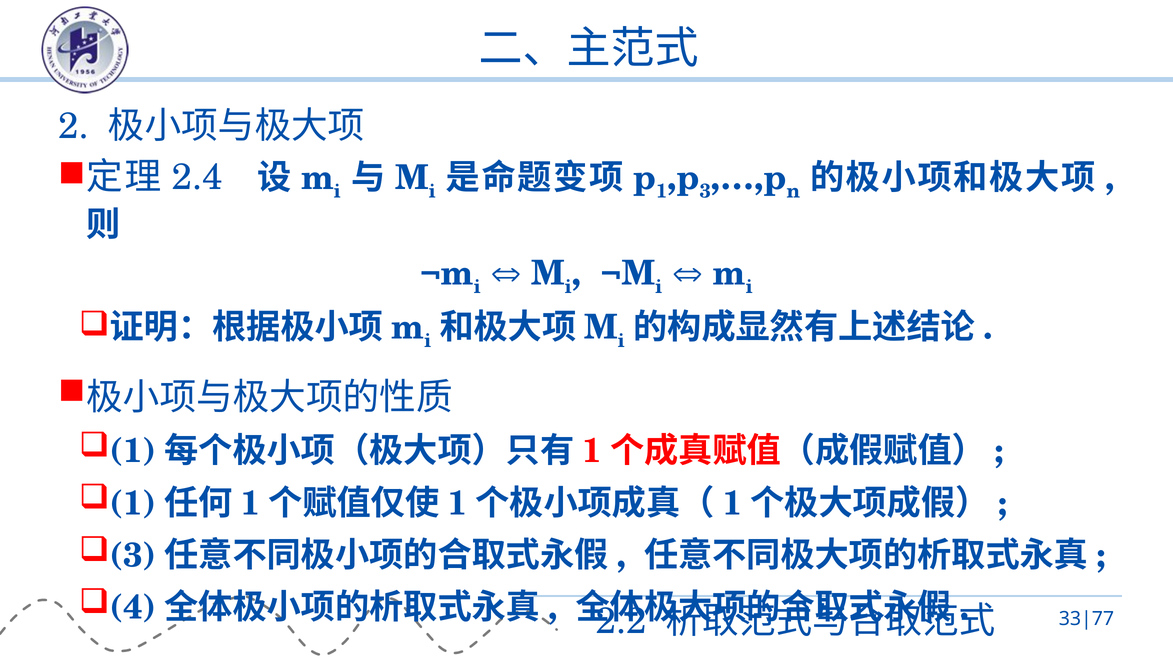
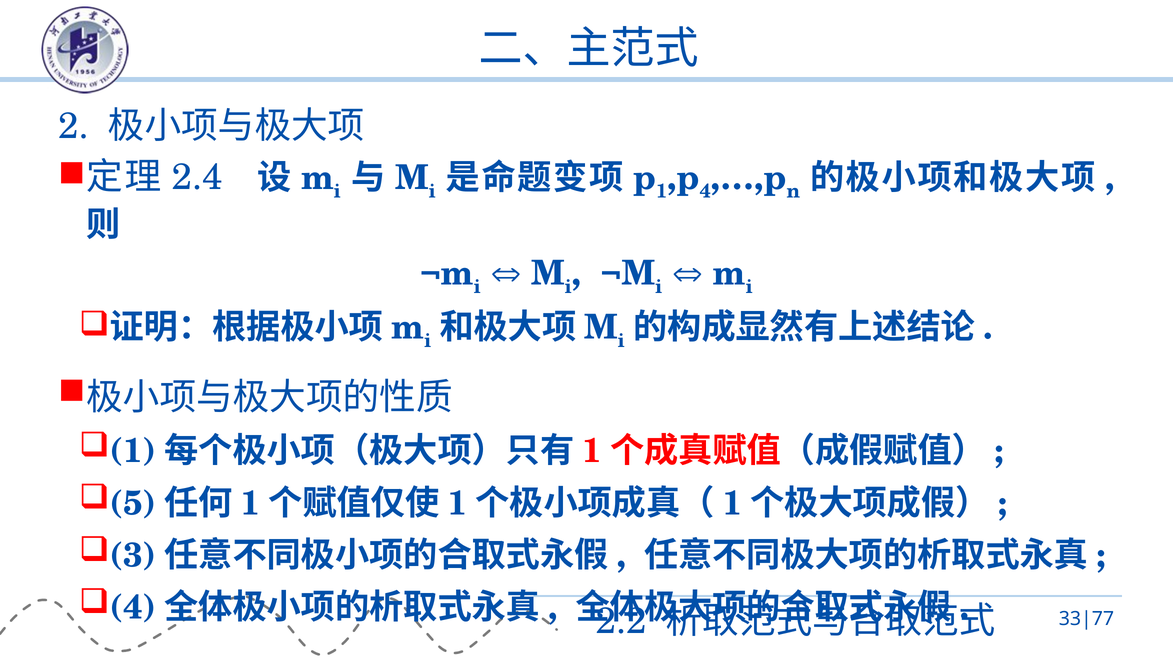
3 at (705, 191): 3 -> 4
1 at (133, 503): 1 -> 5
